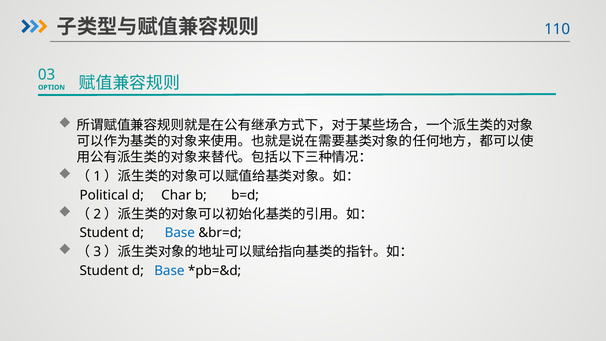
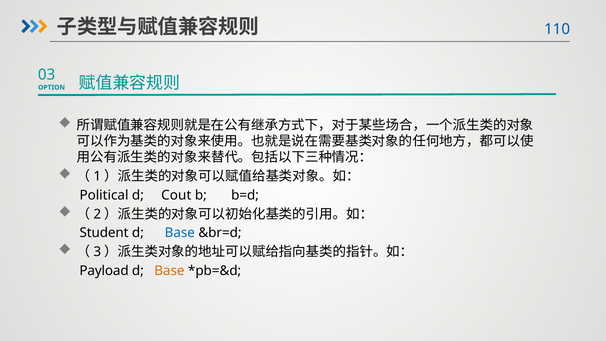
Char: Char -> Cout
Student at (104, 271): Student -> Payload
Base at (169, 271) colour: blue -> orange
